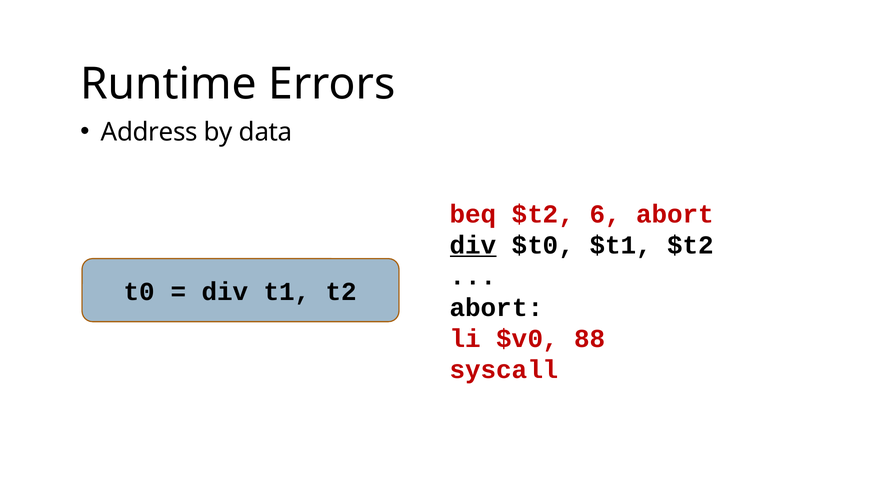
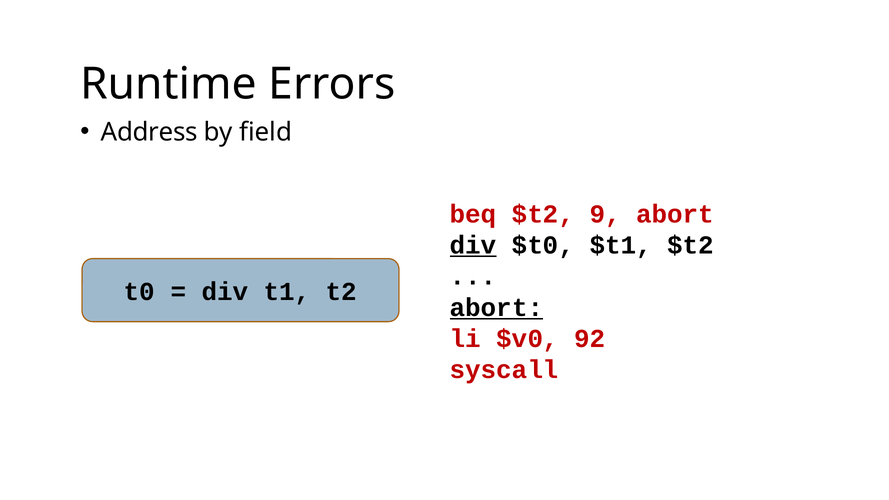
data: data -> field
6: 6 -> 9
abort at (496, 308) underline: none -> present
88: 88 -> 92
